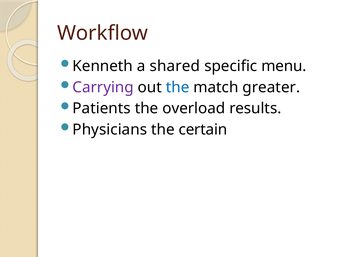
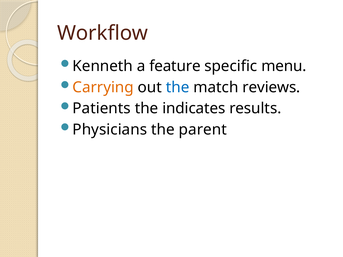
shared: shared -> feature
Carrying colour: purple -> orange
greater: greater -> reviews
overload: overload -> indicates
certain: certain -> parent
